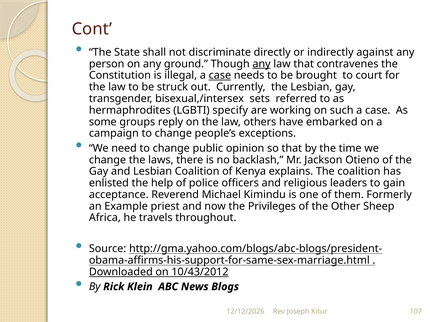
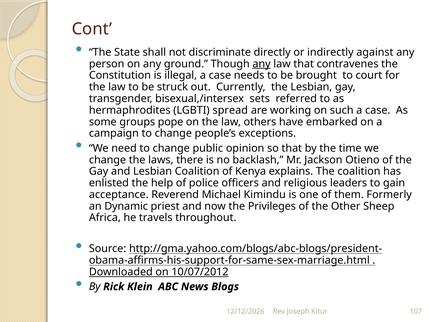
case at (220, 76) underline: present -> none
specify: specify -> spread
reply: reply -> pope
Example: Example -> Dynamic
10/43/2012: 10/43/2012 -> 10/07/2012
